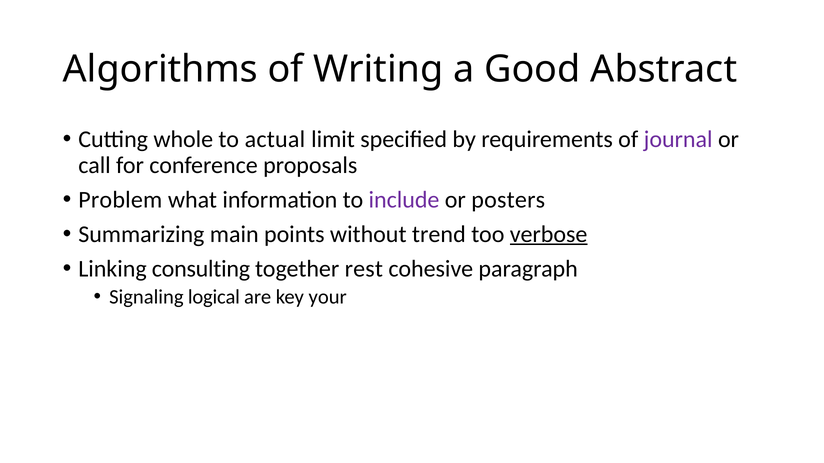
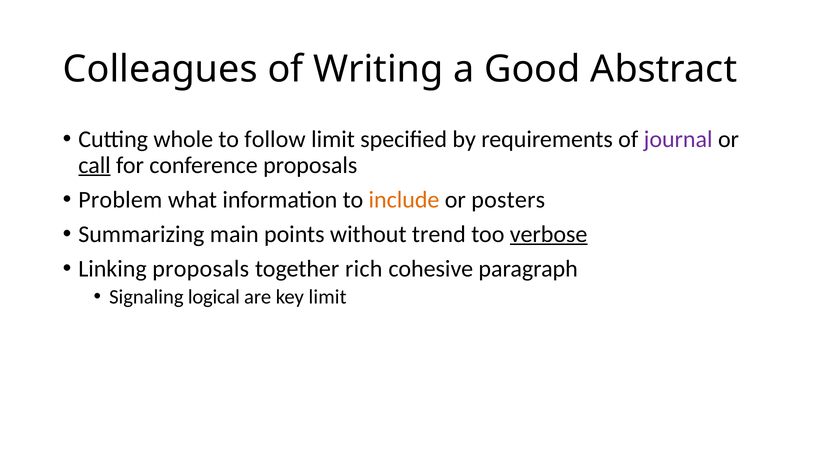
Algorithms: Algorithms -> Colleagues
actual: actual -> follow
call underline: none -> present
include colour: purple -> orange
Linking consulting: consulting -> proposals
rest: rest -> rich
key your: your -> limit
